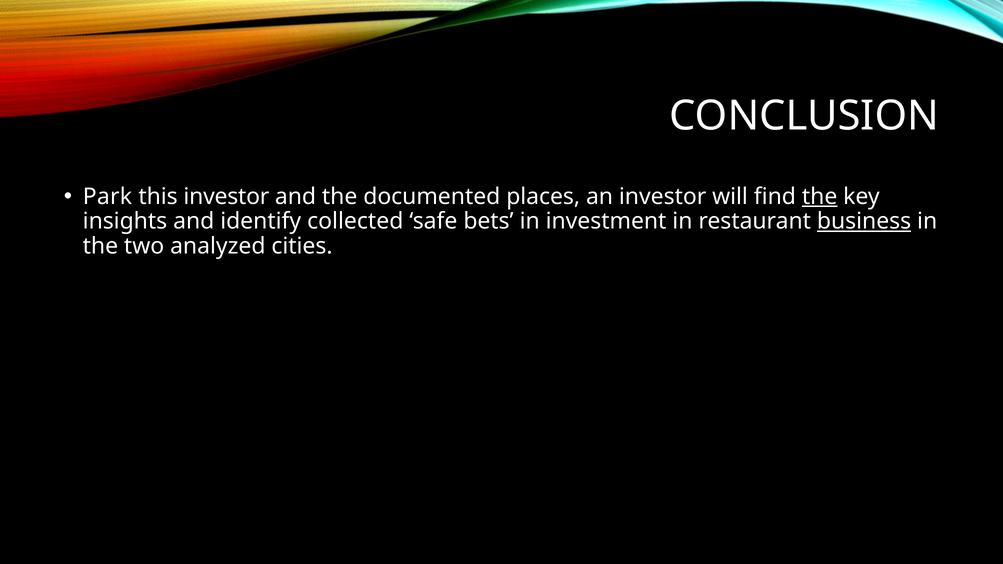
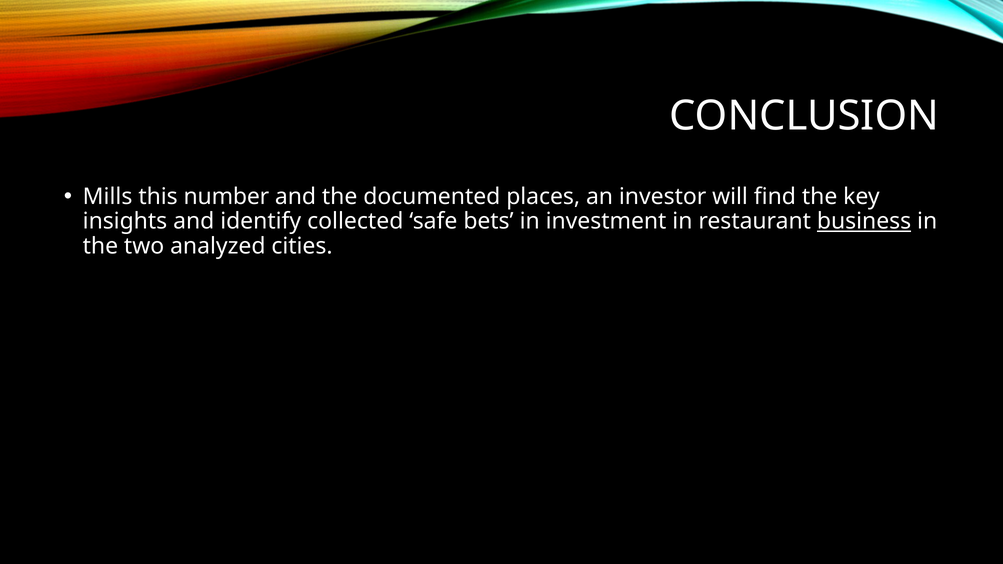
Park: Park -> Mills
this investor: investor -> number
the at (820, 197) underline: present -> none
